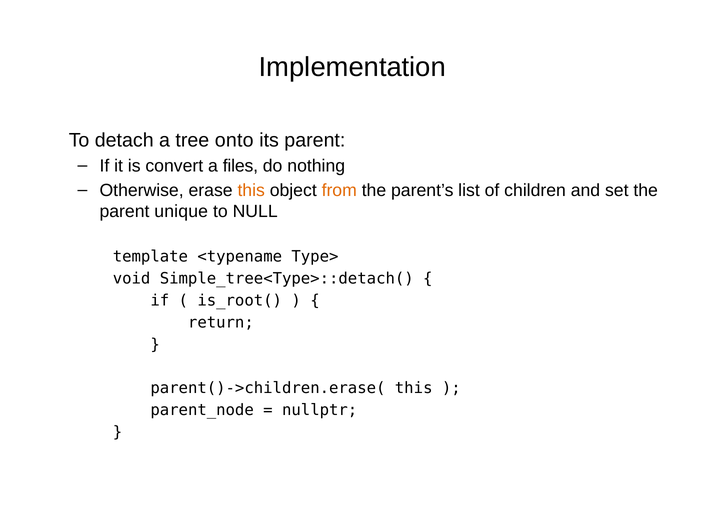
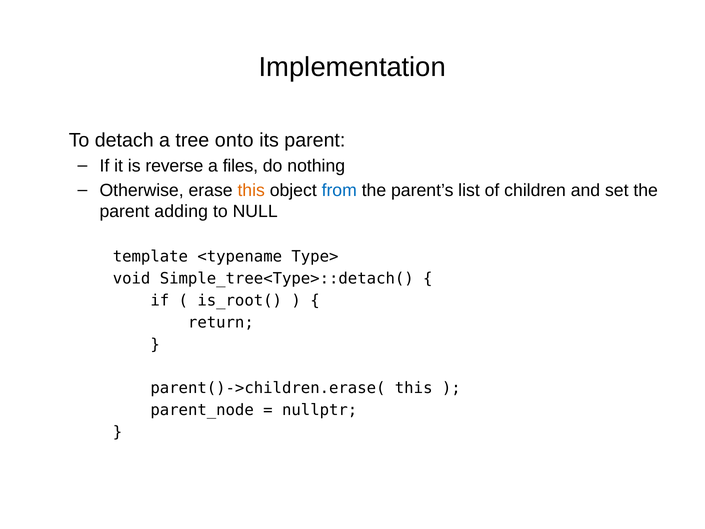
convert: convert -> reverse
from colour: orange -> blue
unique: unique -> adding
